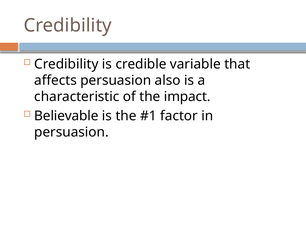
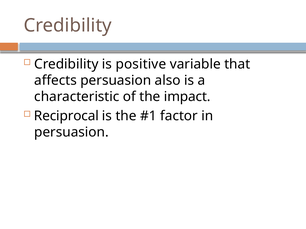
credible: credible -> positive
Believable: Believable -> Reciprocal
